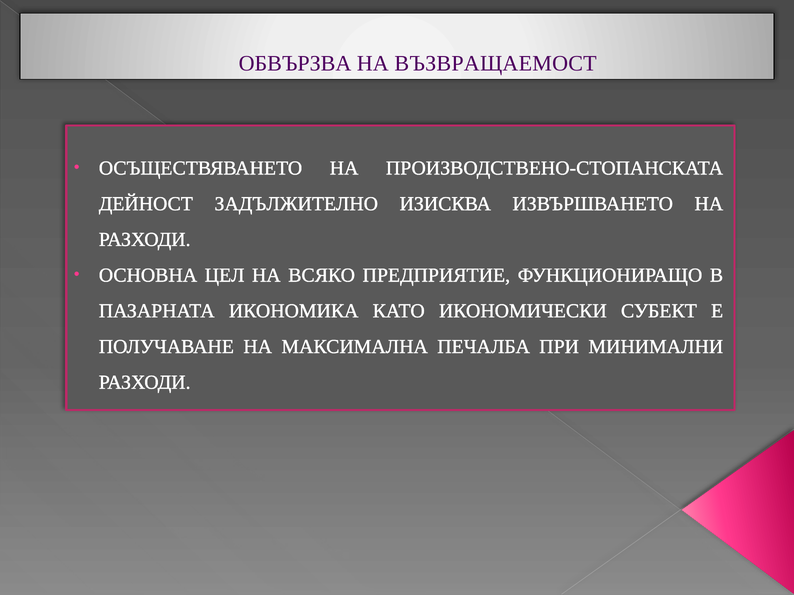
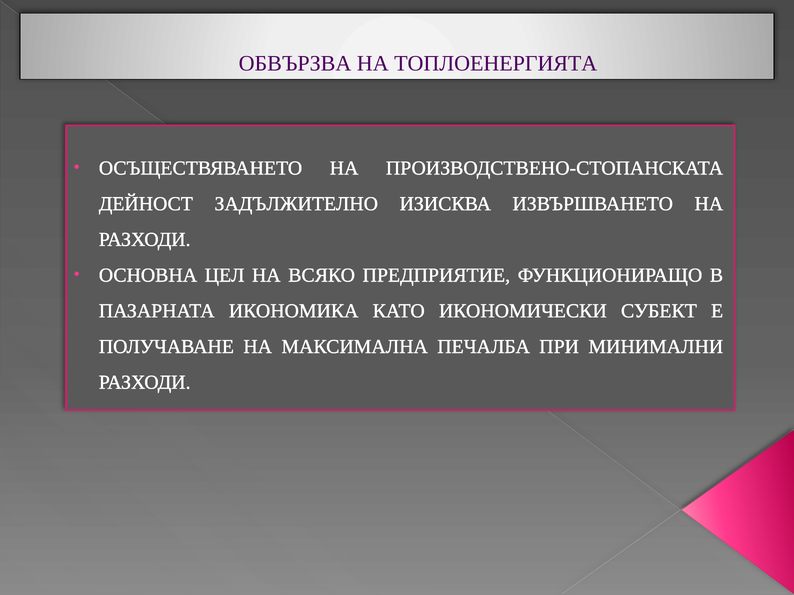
ВЪЗВРАЩАЕМОСТ: ВЪЗВРАЩАЕМОСТ -> ТОПЛОЕНЕРГИЯТА
